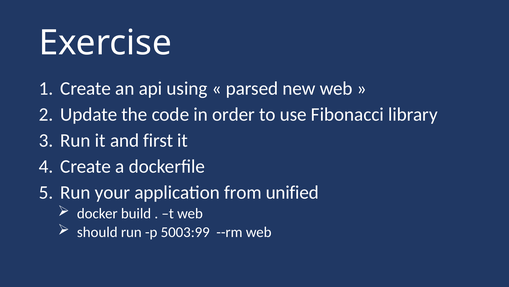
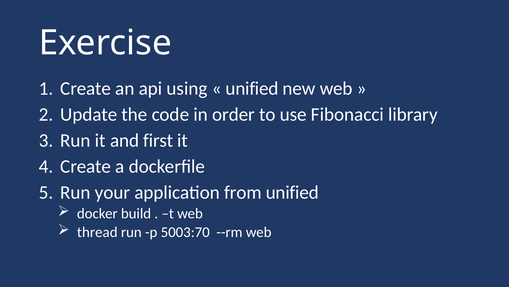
parsed at (252, 88): parsed -> unified
should: should -> thread
5003:99: 5003:99 -> 5003:70
